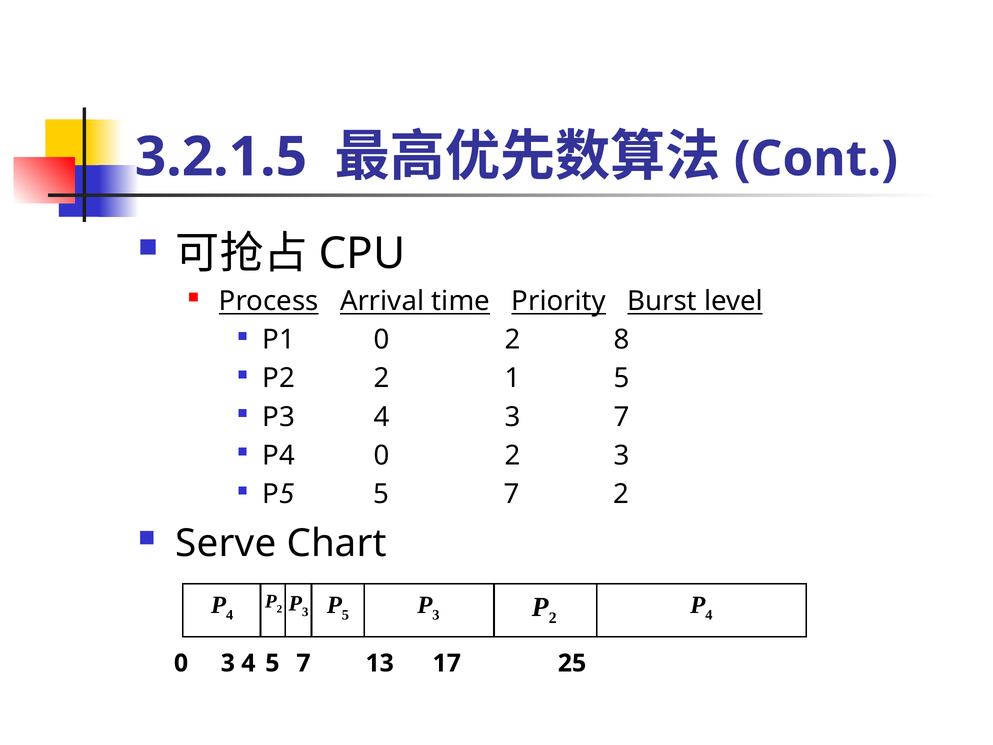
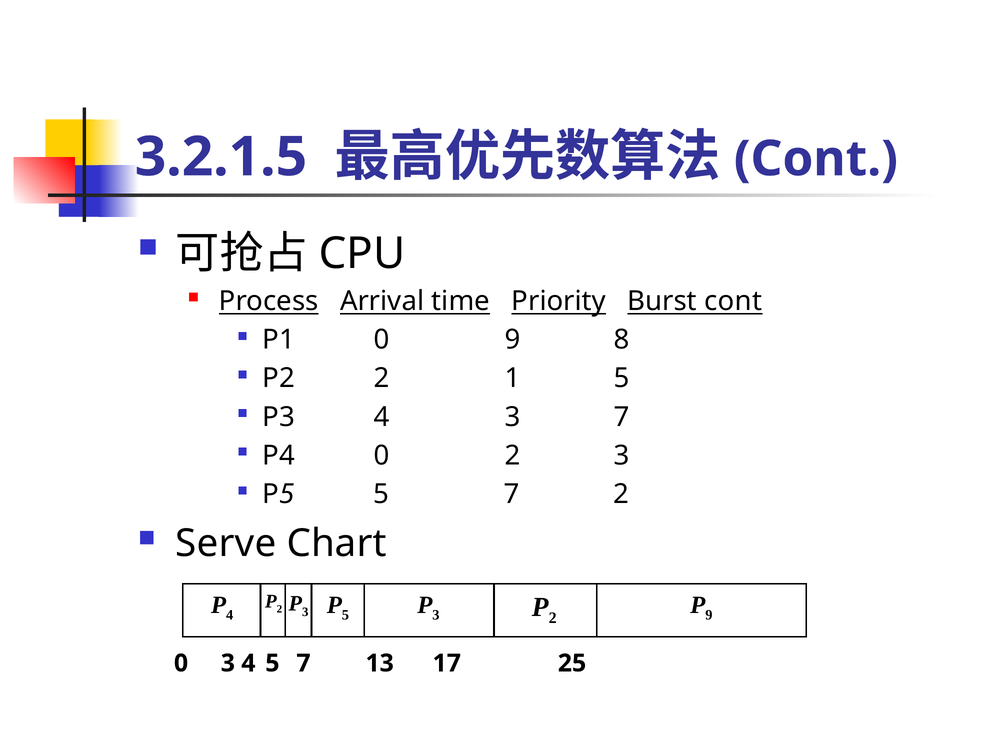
Burst level: level -> cont
P1 0 2: 2 -> 9
4 at (709, 615): 4 -> 9
